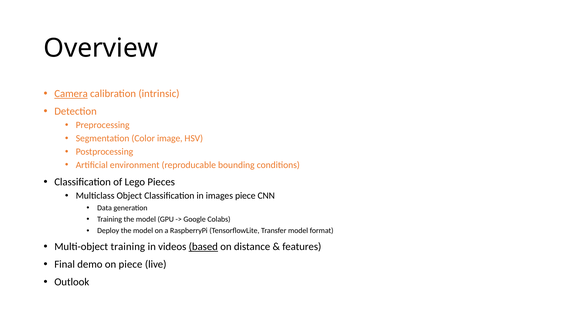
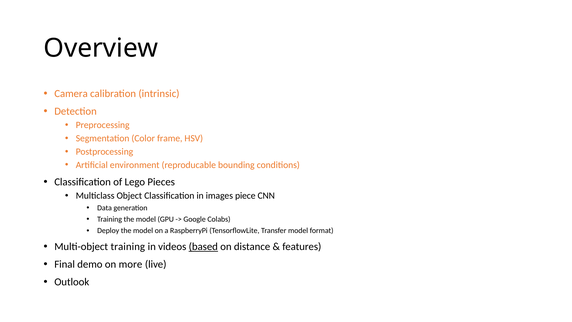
Camera underline: present -> none
image: image -> frame
on piece: piece -> more
